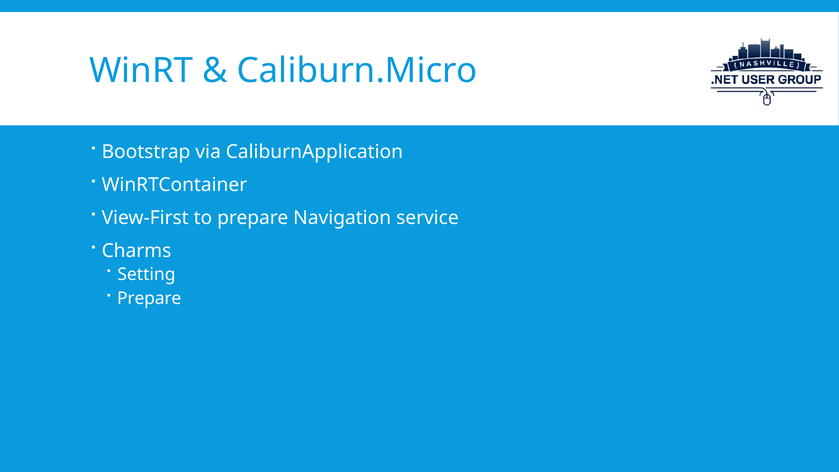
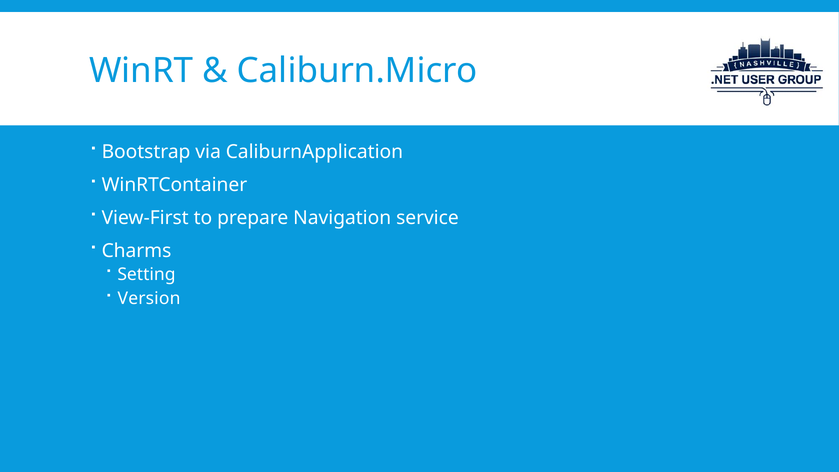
Prepare at (149, 298): Prepare -> Version
